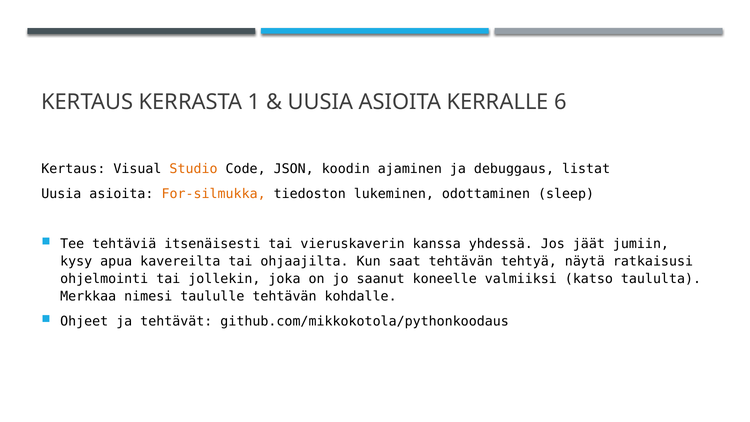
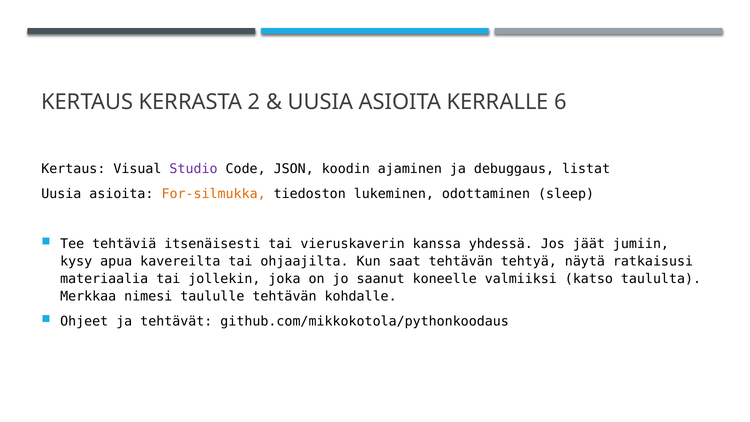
1: 1 -> 2
Studio colour: orange -> purple
ohjelmointi: ohjelmointi -> materiaalia
